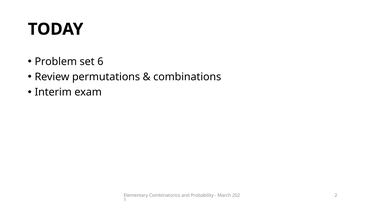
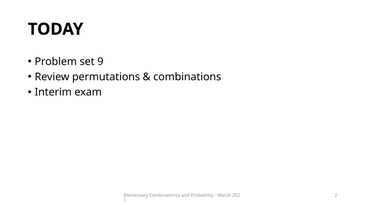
6: 6 -> 9
